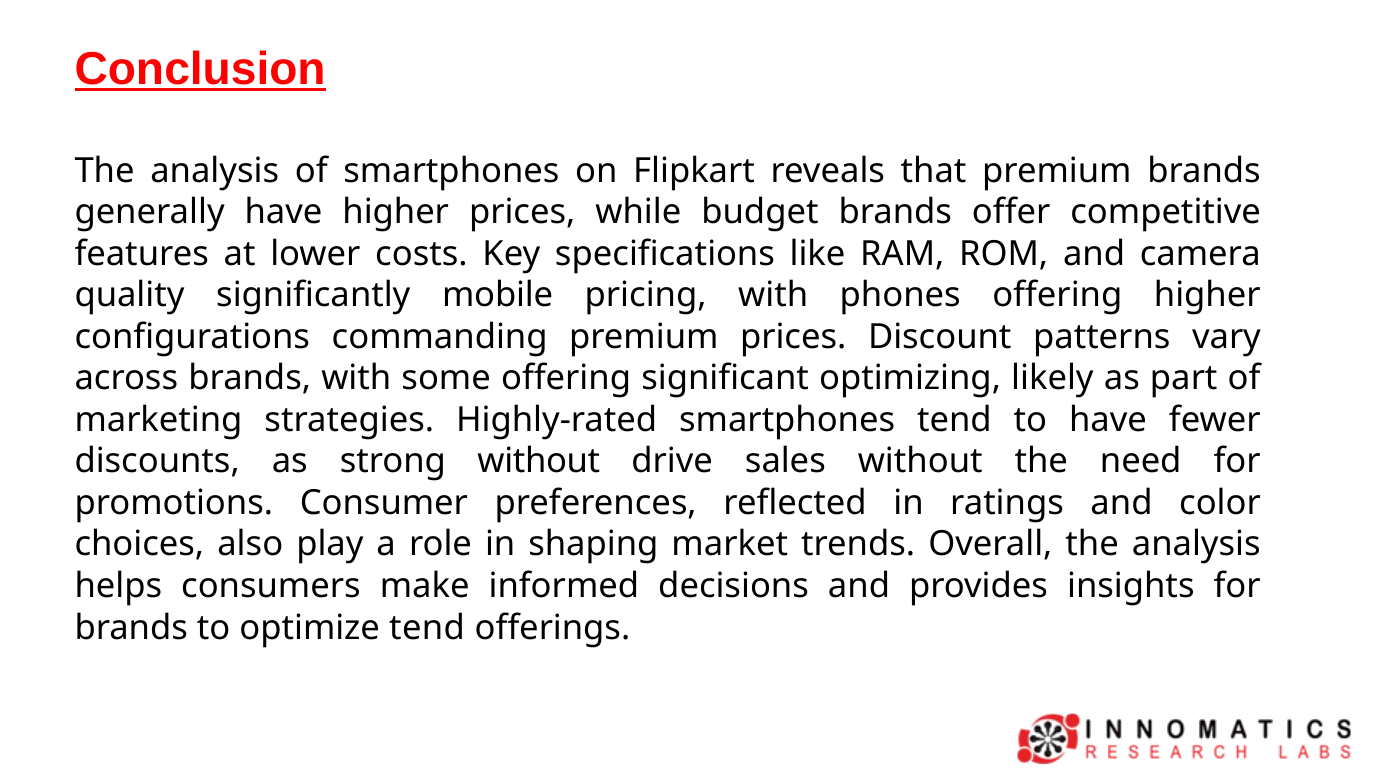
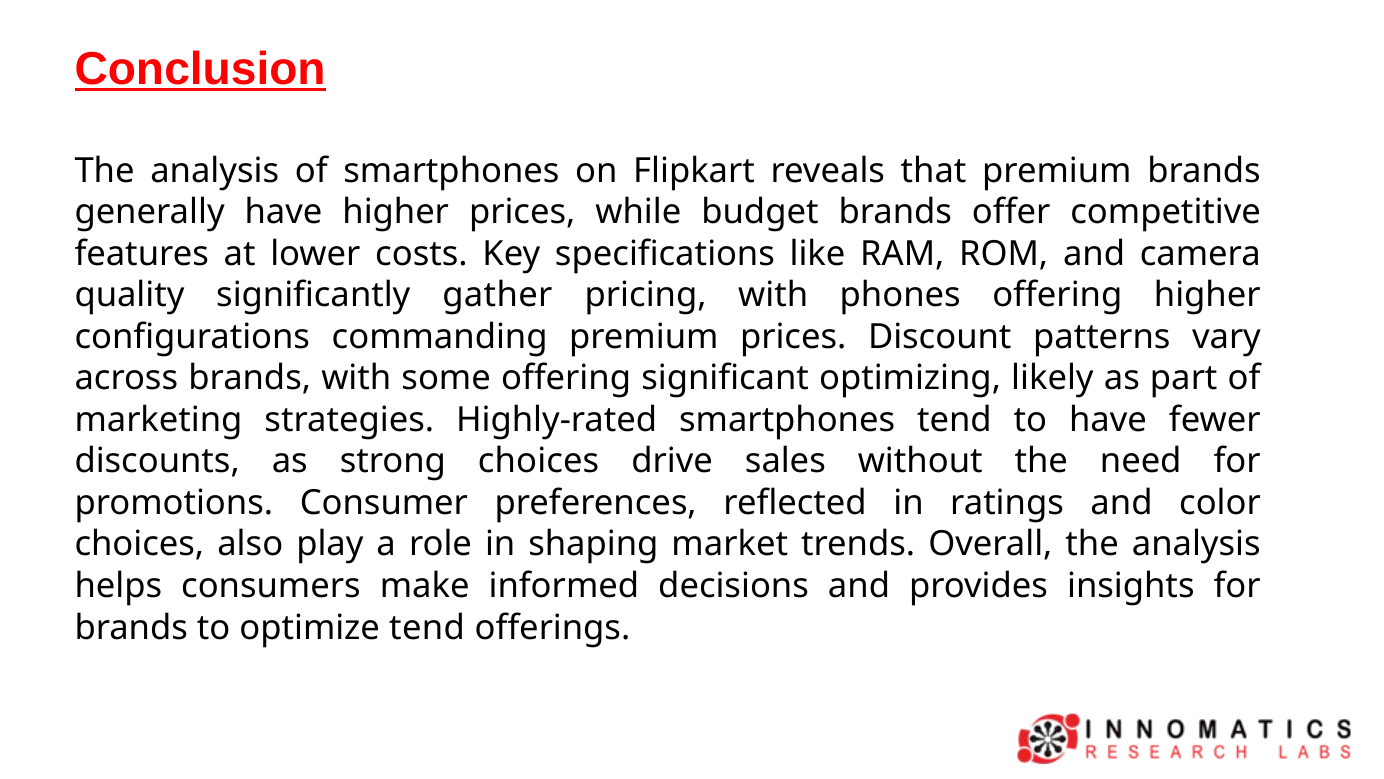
mobile: mobile -> gather
strong without: without -> choices
